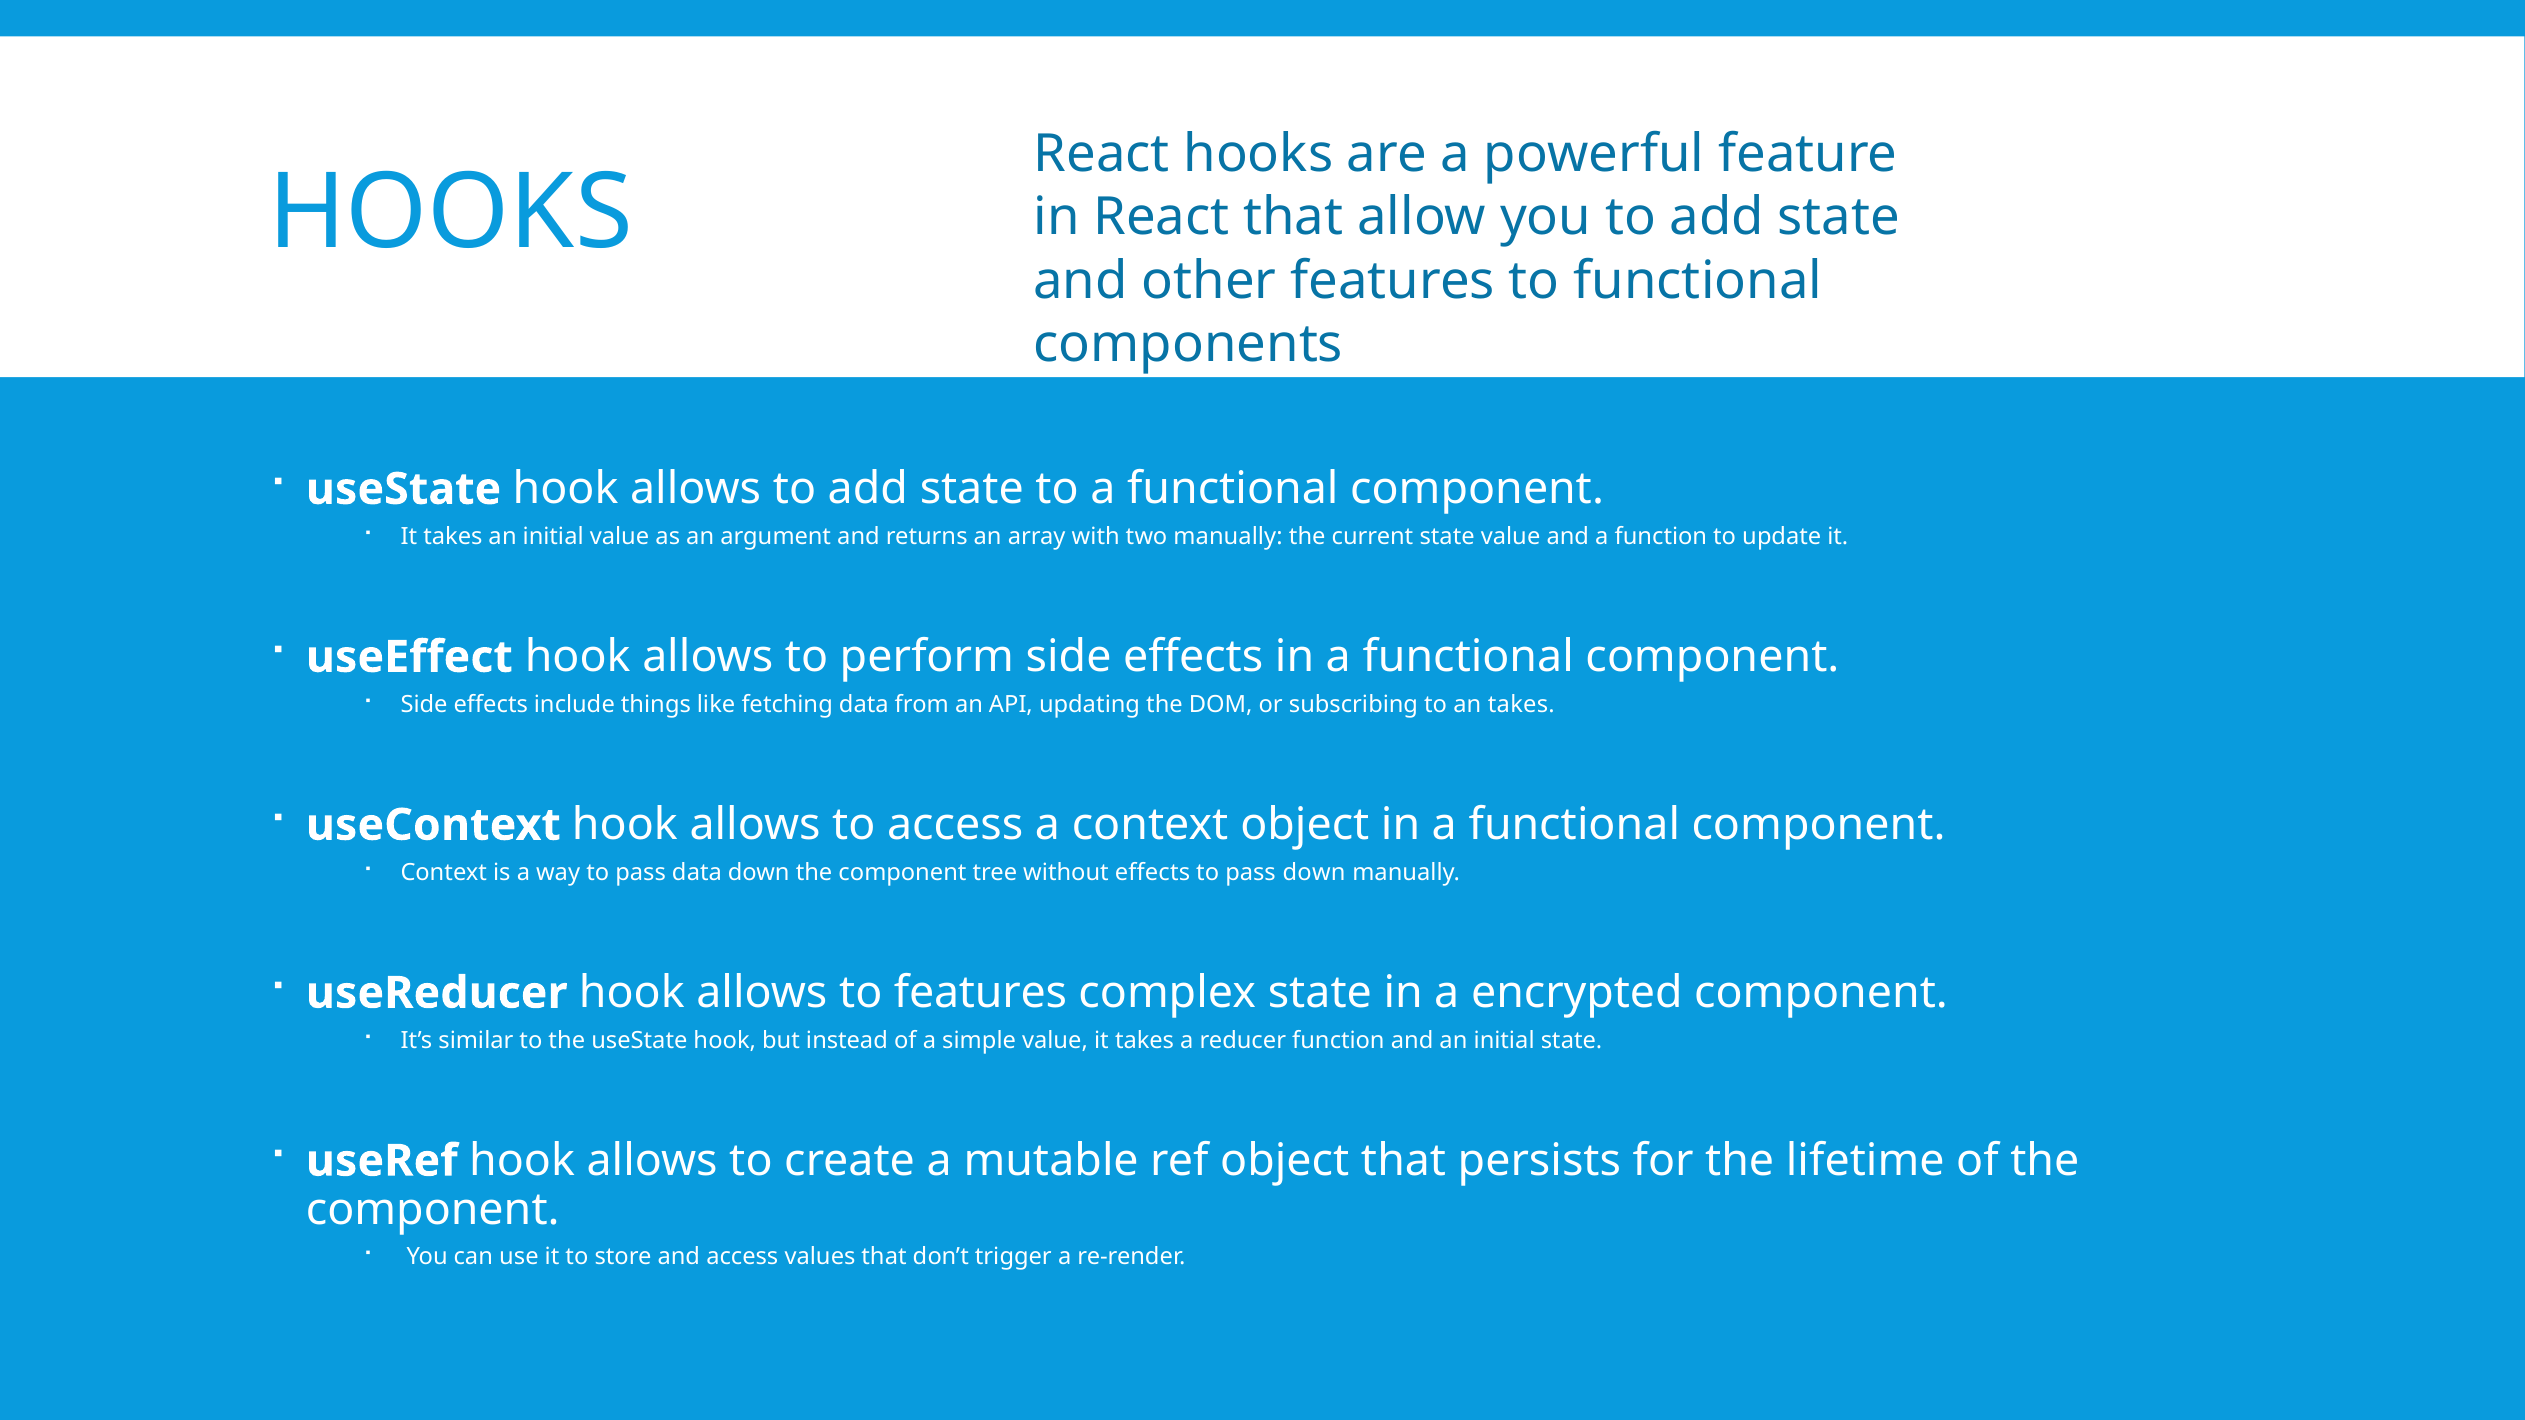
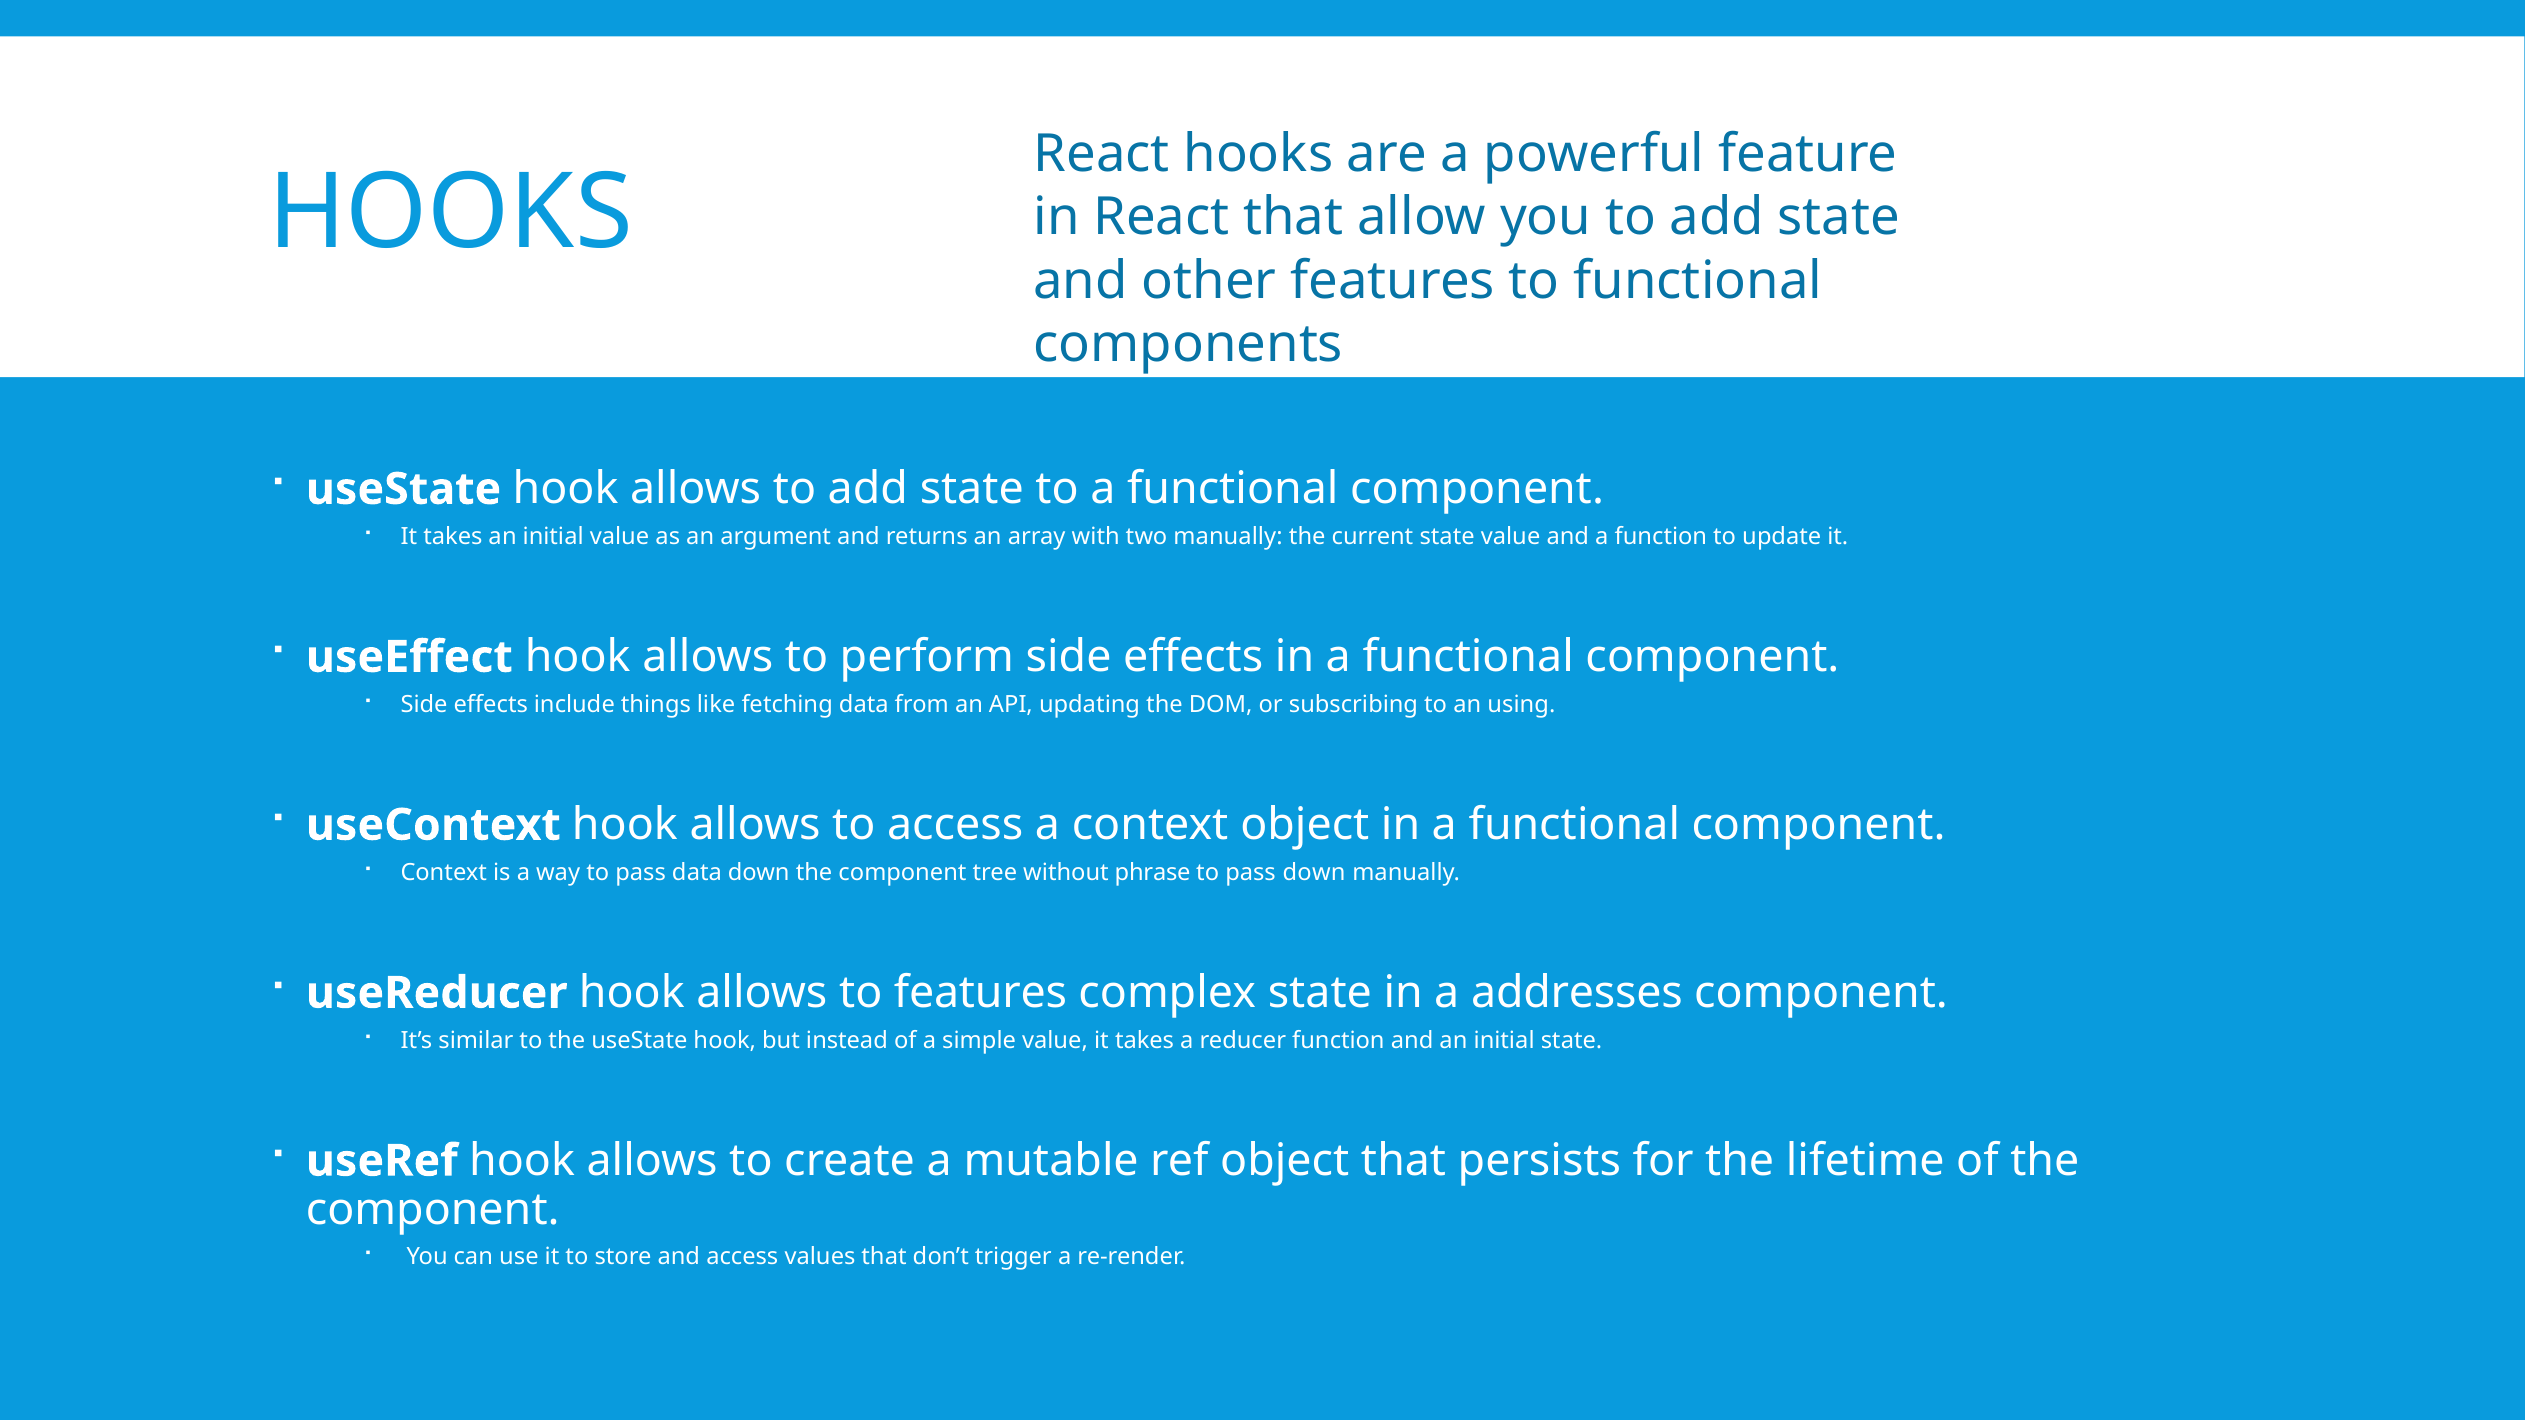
an takes: takes -> using
without effects: effects -> phrase
encrypted: encrypted -> addresses
